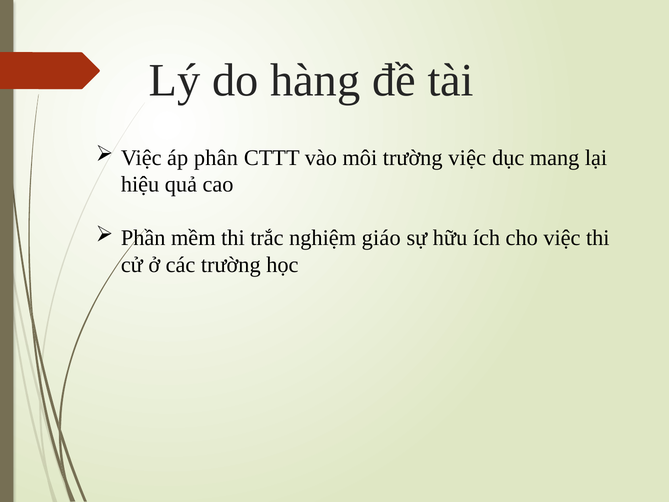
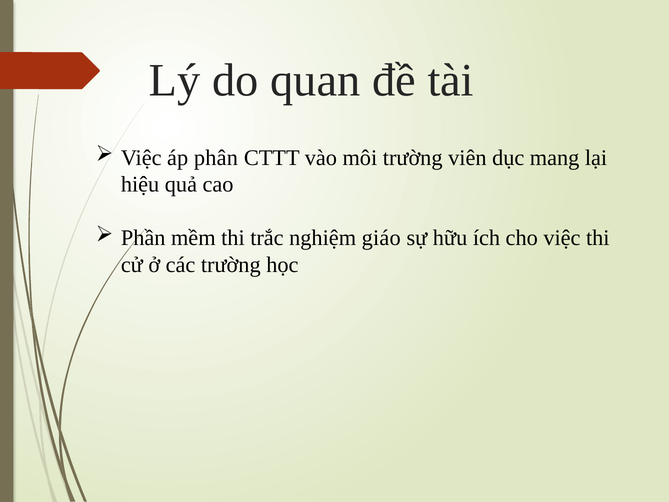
hàng: hàng -> quan
trường việc: việc -> viên
